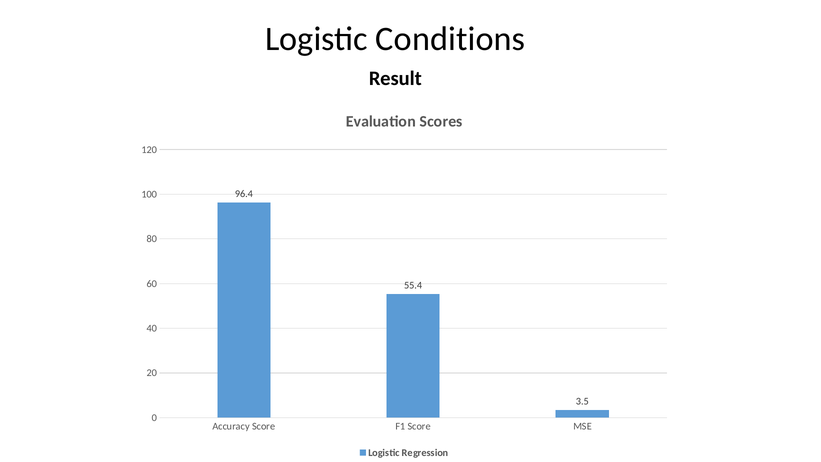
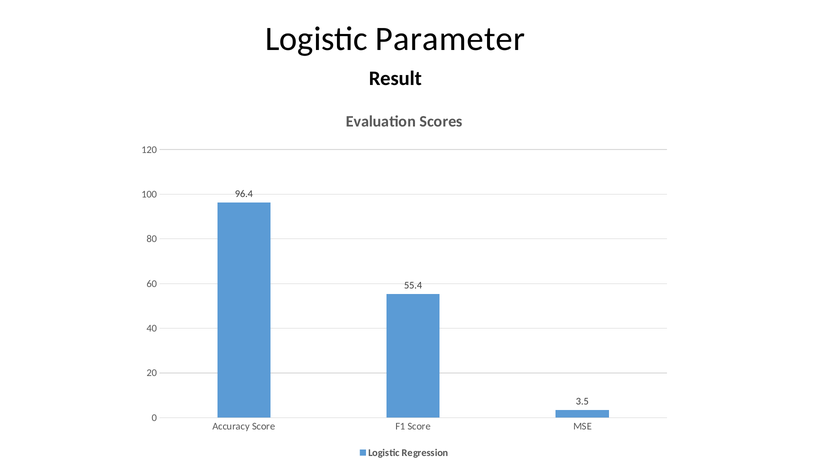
Conditions: Conditions -> Parameter
